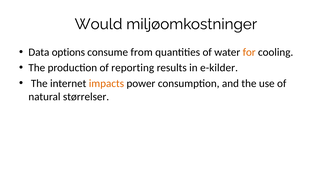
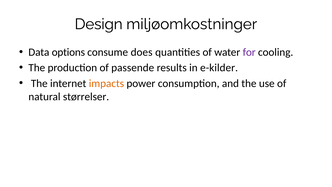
Would: Would -> Design
from: from -> does
for colour: orange -> purple
reporting: reporting -> passende
